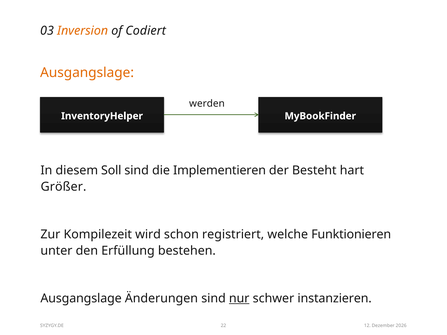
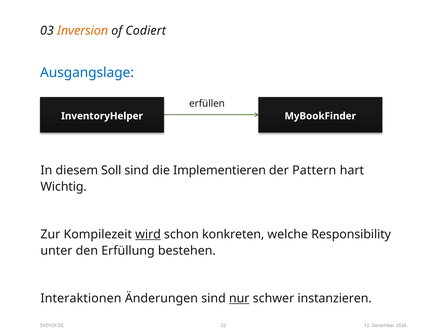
Ausgangslage at (87, 73) colour: orange -> blue
werden: werden -> erfüllen
Besteht: Besteht -> Pattern
Größer: Größer -> Wichtig
wird underline: none -> present
registriert: registriert -> konkreten
Funktionieren: Funktionieren -> Responsibility
Ausgangslage at (81, 298): Ausgangslage -> Interaktionen
